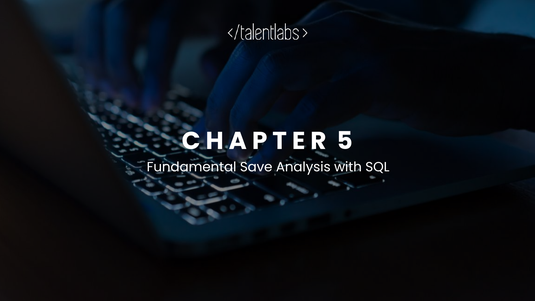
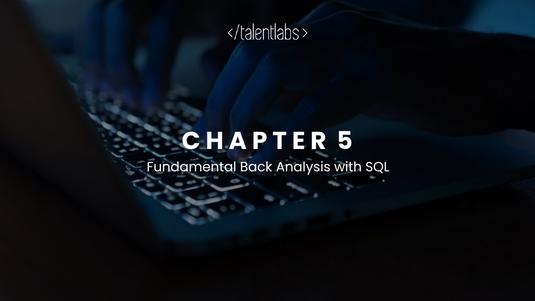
Save: Save -> Back
